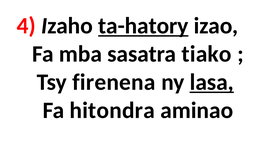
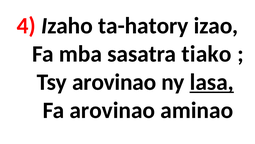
ta-hatory underline: present -> none
Tsy firenena: firenena -> arovinao
Fa hitondra: hitondra -> arovinao
